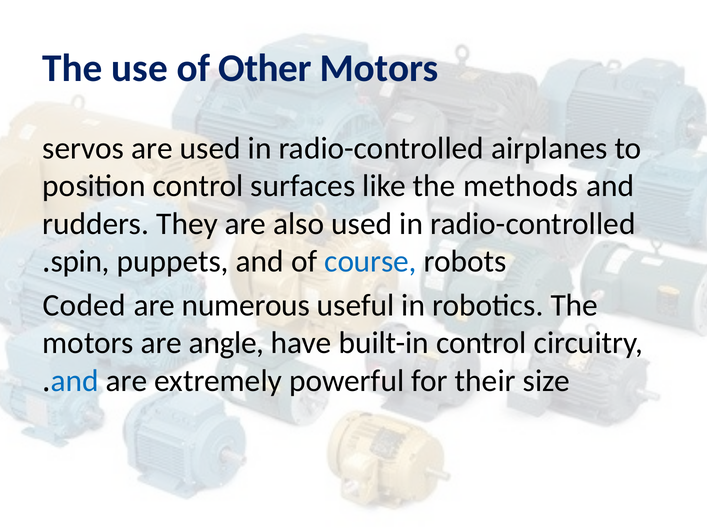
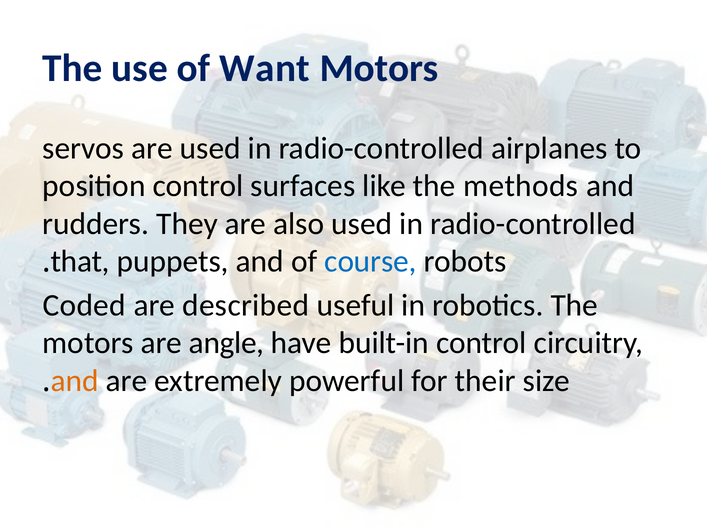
Other: Other -> Want
spin: spin -> that
numerous: numerous -> described
and at (75, 381) colour: blue -> orange
